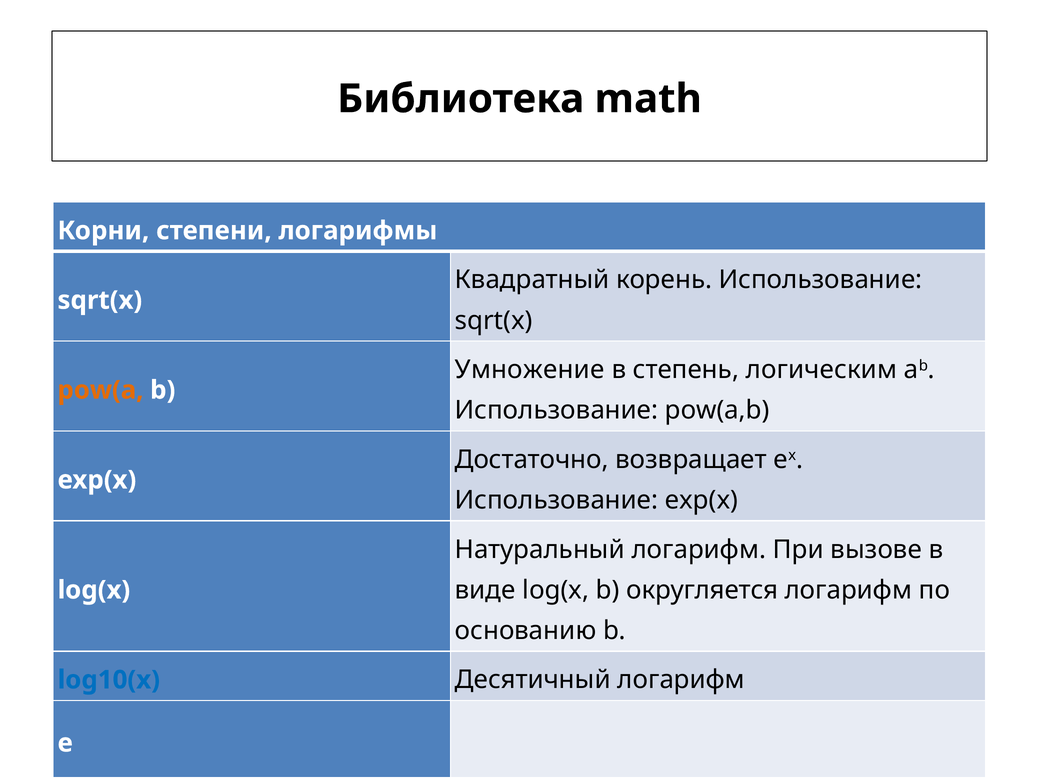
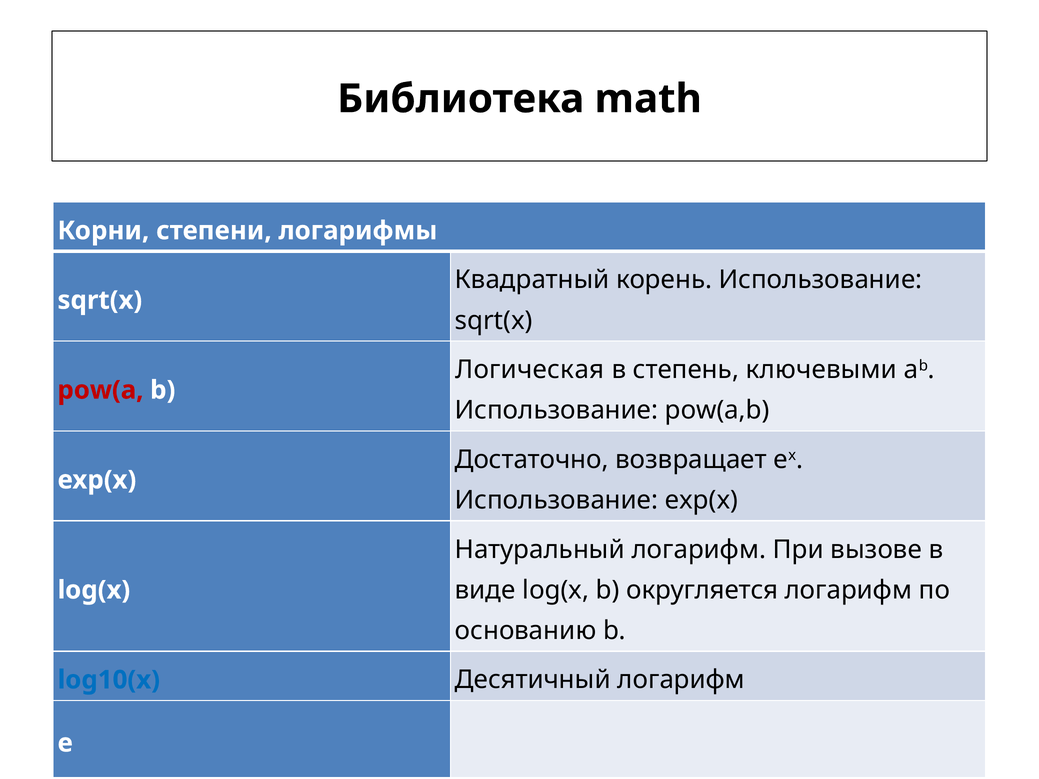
Умножение: Умножение -> Логическая
логическим: логическим -> ключевыми
pow(a colour: orange -> red
